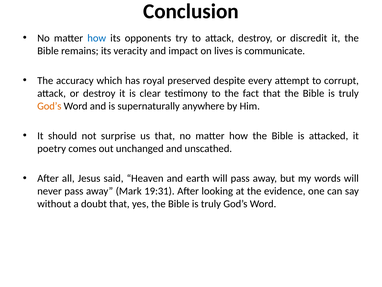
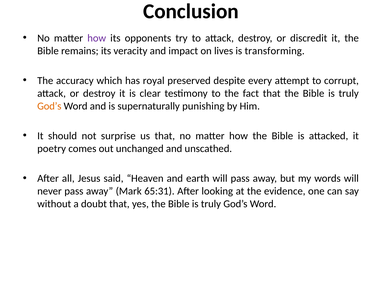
how at (97, 38) colour: blue -> purple
communicate: communicate -> transforming
anywhere: anywhere -> punishing
19:31: 19:31 -> 65:31
